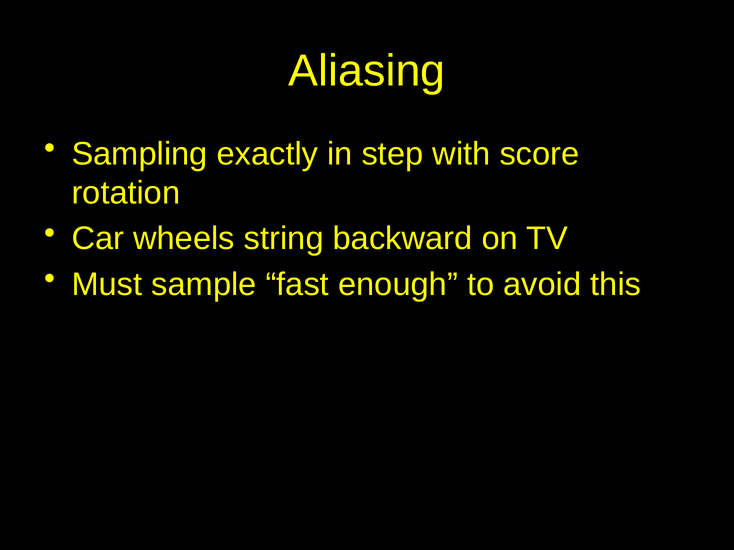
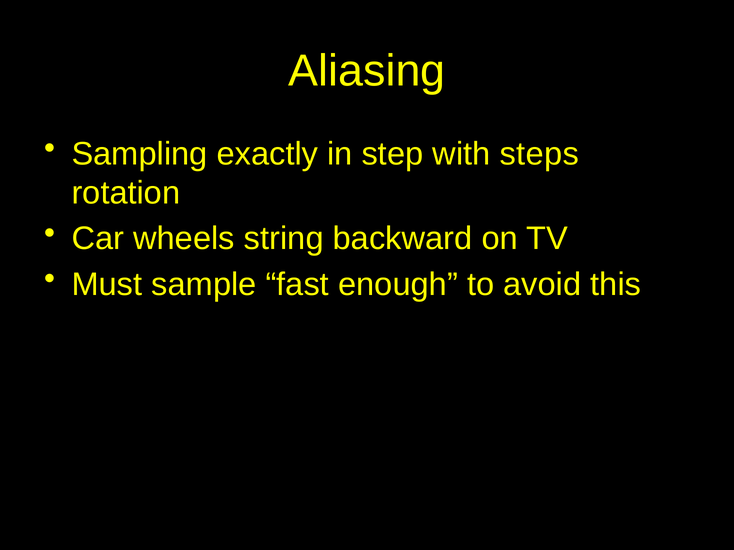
score: score -> steps
